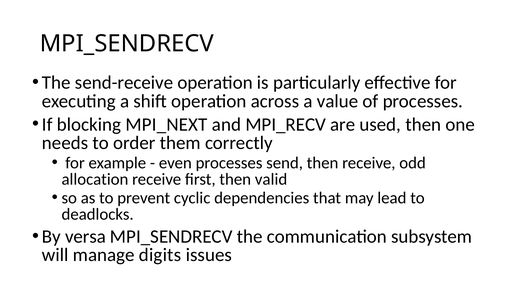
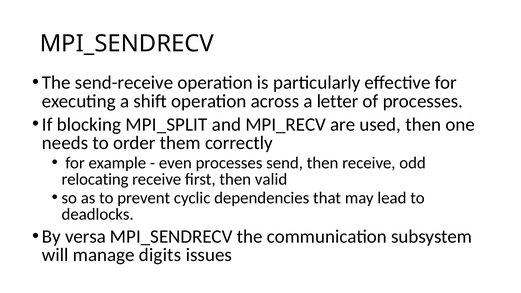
value: value -> letter
MPI_NEXT: MPI_NEXT -> MPI_SPLIT
allocation: allocation -> relocating
